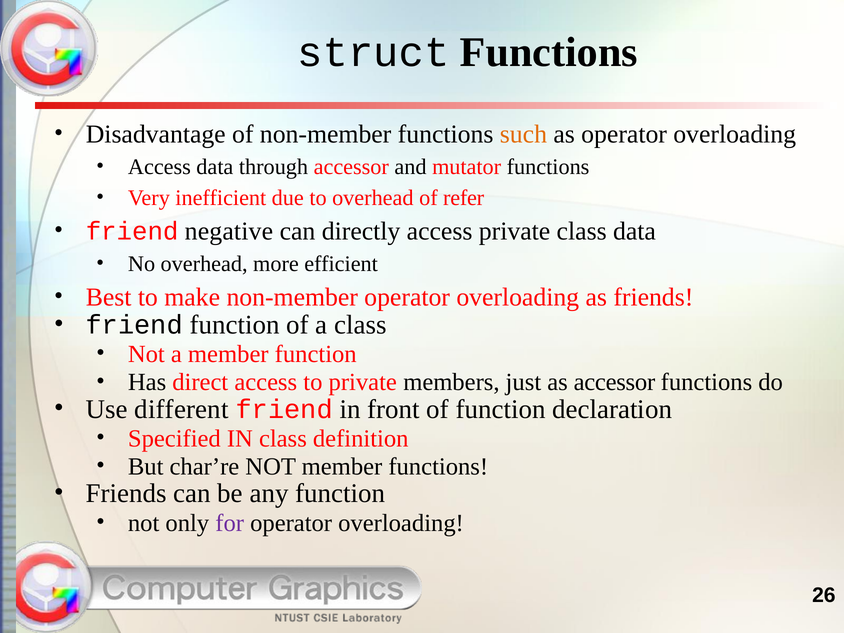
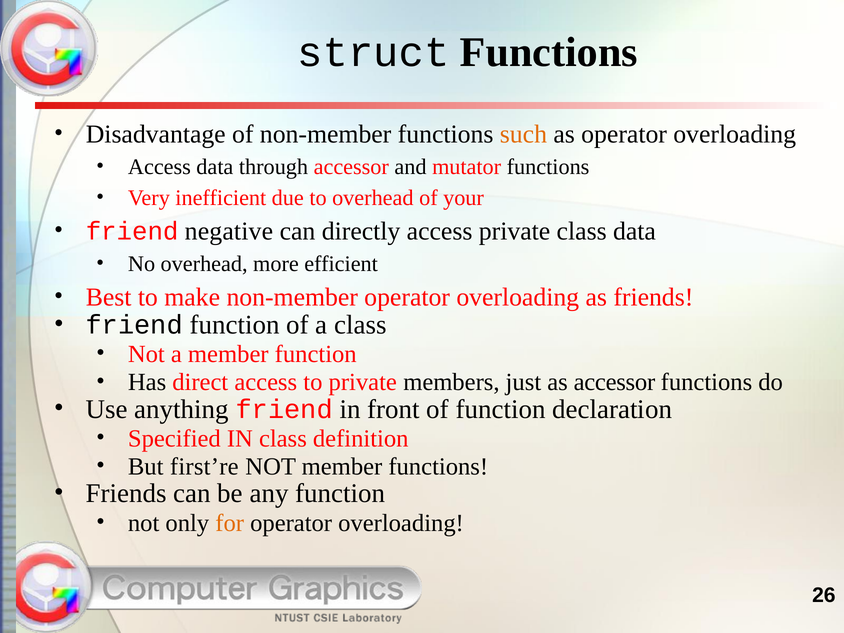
refer: refer -> your
different: different -> anything
char’re: char’re -> first’re
for colour: purple -> orange
